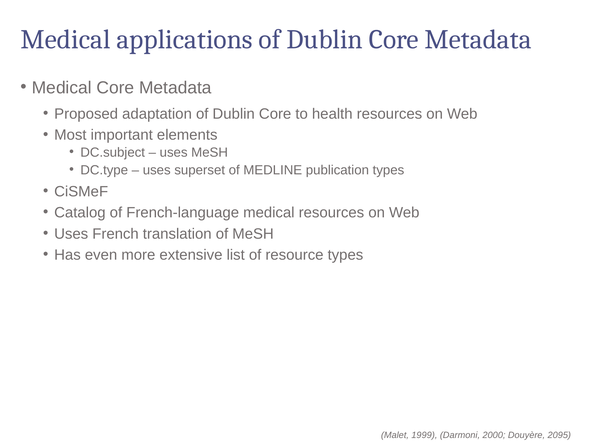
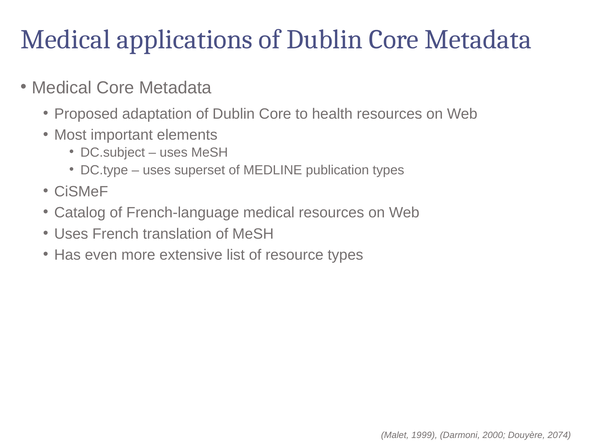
2095: 2095 -> 2074
